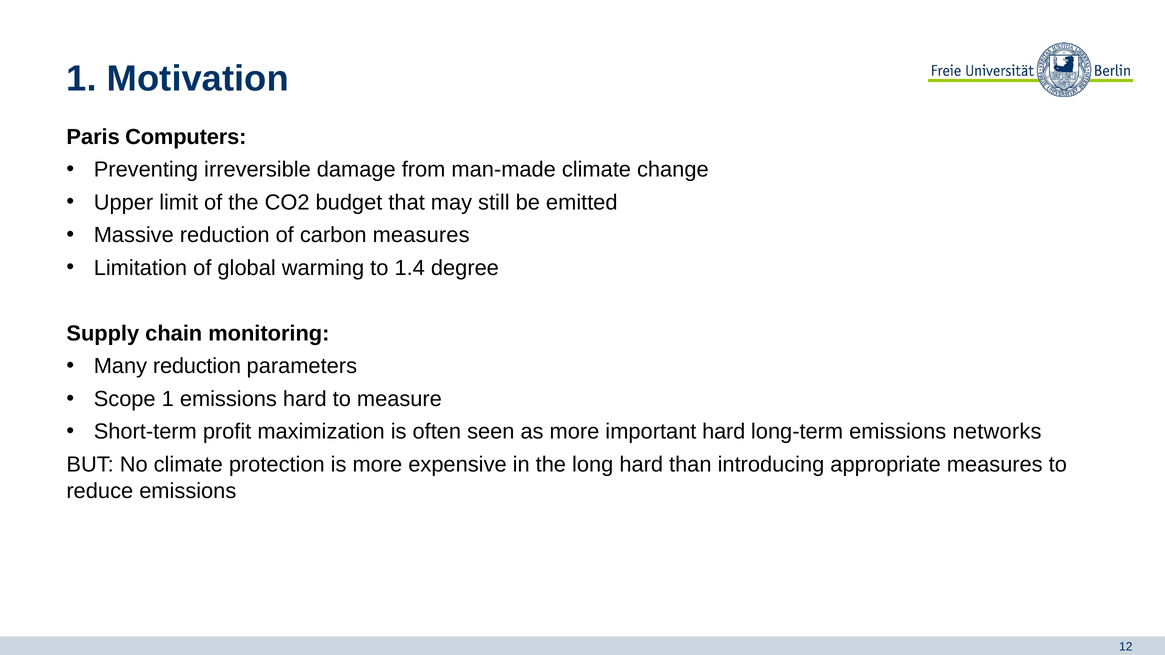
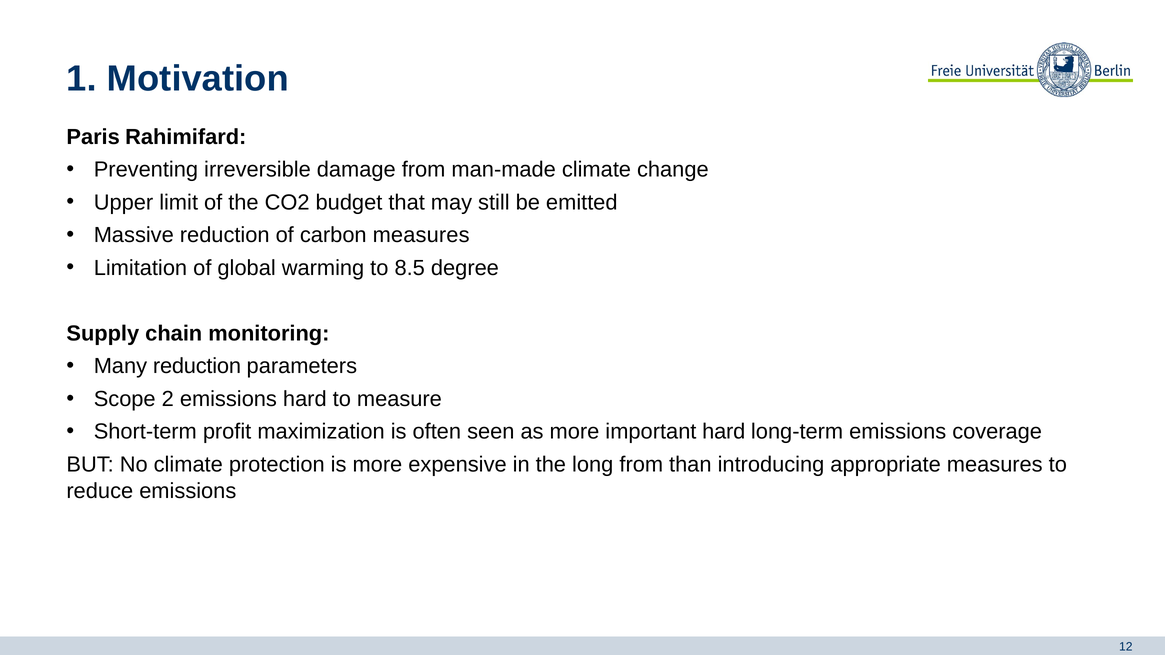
Computers: Computers -> Rahimifard
1.4: 1.4 -> 8.5
Scope 1: 1 -> 2
networks: networks -> coverage
long hard: hard -> from
